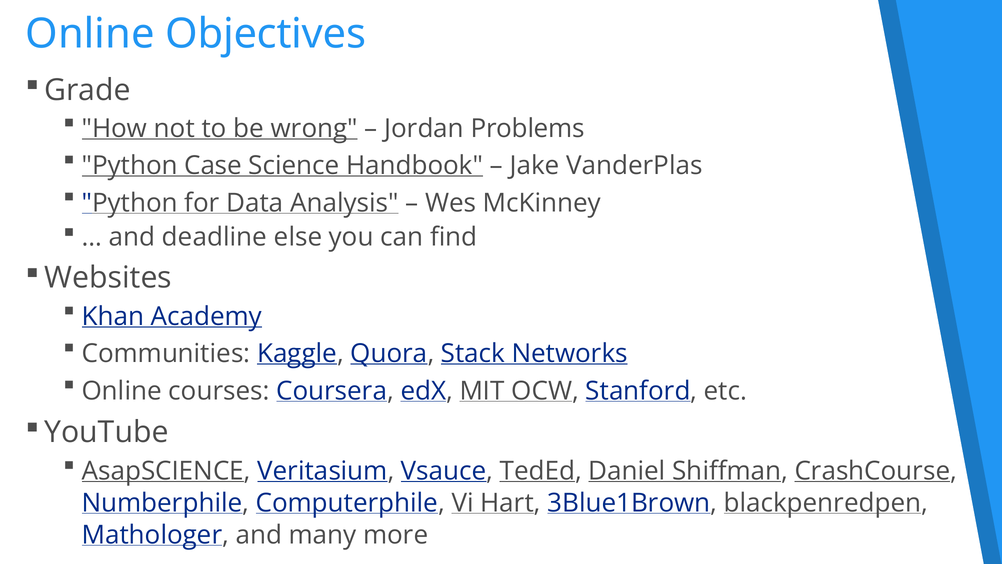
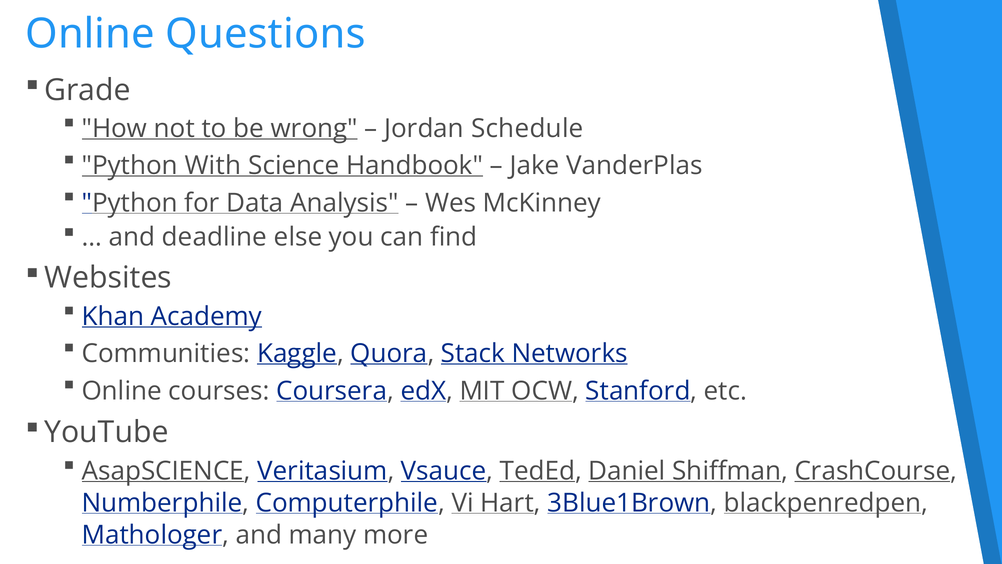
Objectives: Objectives -> Questions
Problems: Problems -> Schedule
Case: Case -> With
